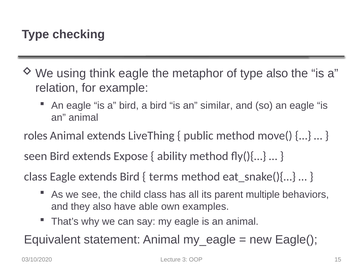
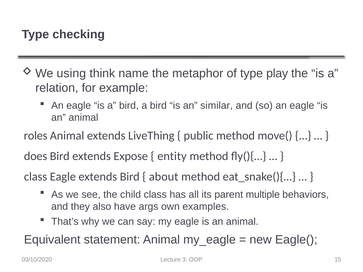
think eagle: eagle -> name
type also: also -> play
seen: seen -> does
ability: ability -> entity
terms: terms -> about
able: able -> args
